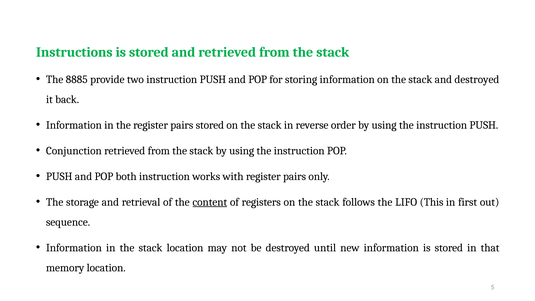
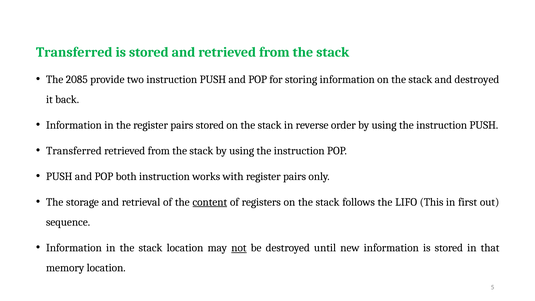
Instructions at (74, 52): Instructions -> Transferred
8885: 8885 -> 2085
Conjunction at (74, 151): Conjunction -> Transferred
not underline: none -> present
